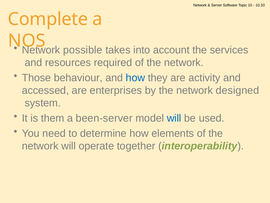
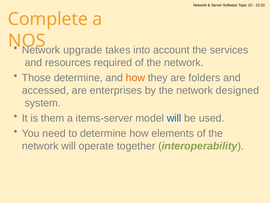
possible: possible -> upgrade
Those behaviour: behaviour -> determine
how at (135, 78) colour: blue -> orange
activity: activity -> folders
been-server: been-server -> items-server
